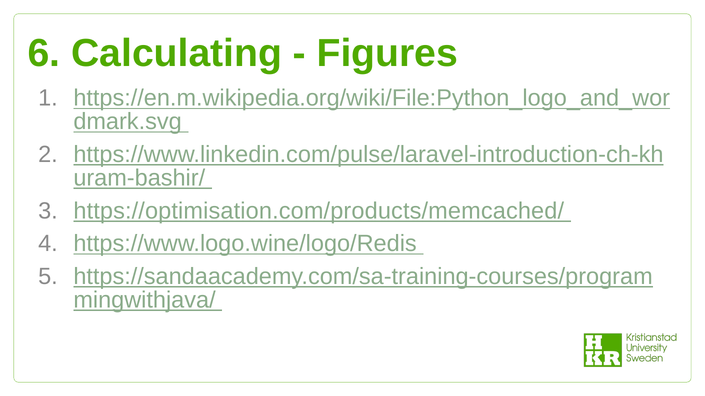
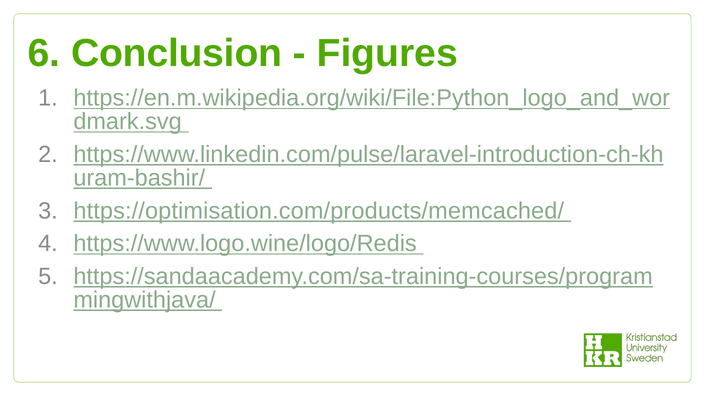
Calculating: Calculating -> Conclusion
